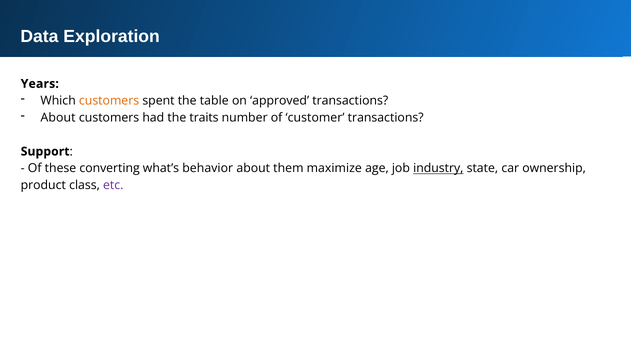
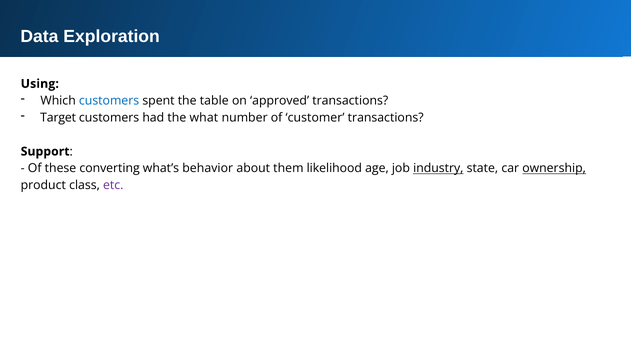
Years: Years -> Using
customers at (109, 101) colour: orange -> blue
About at (58, 118): About -> Target
traits: traits -> what
maximize: maximize -> likelihood
ownership underline: none -> present
